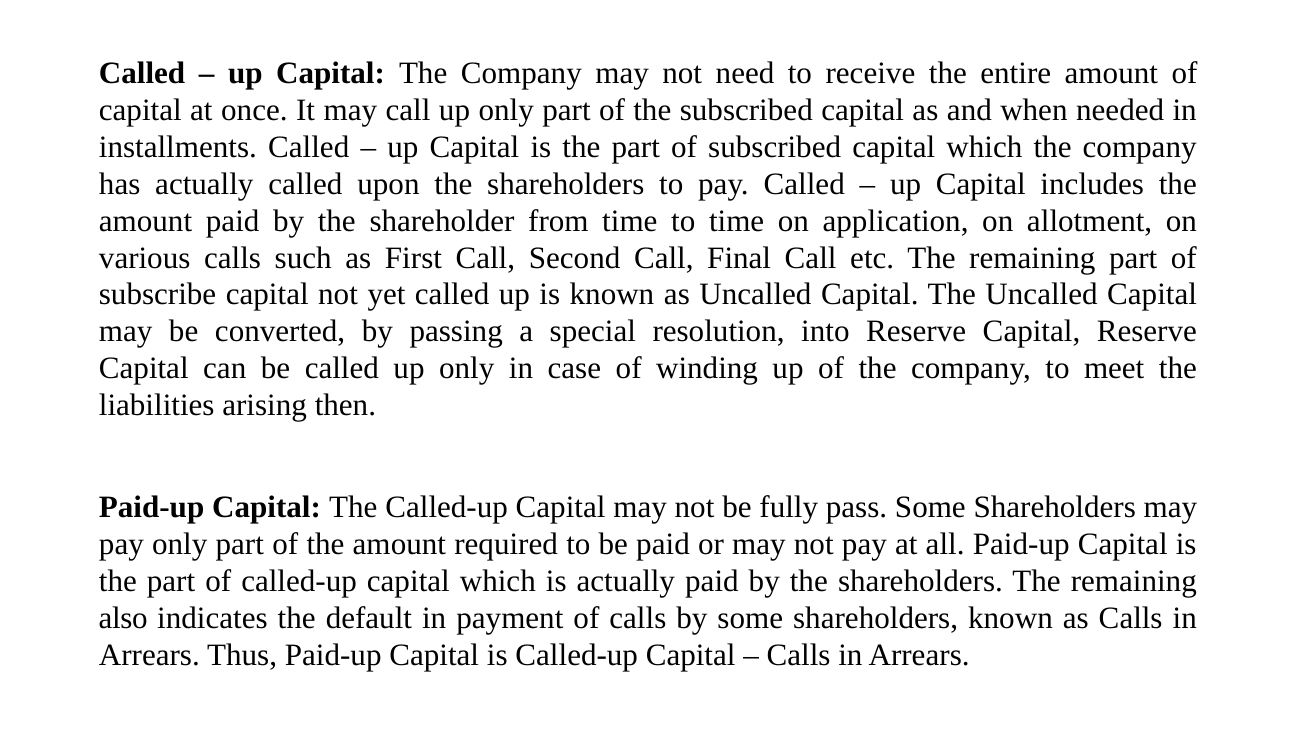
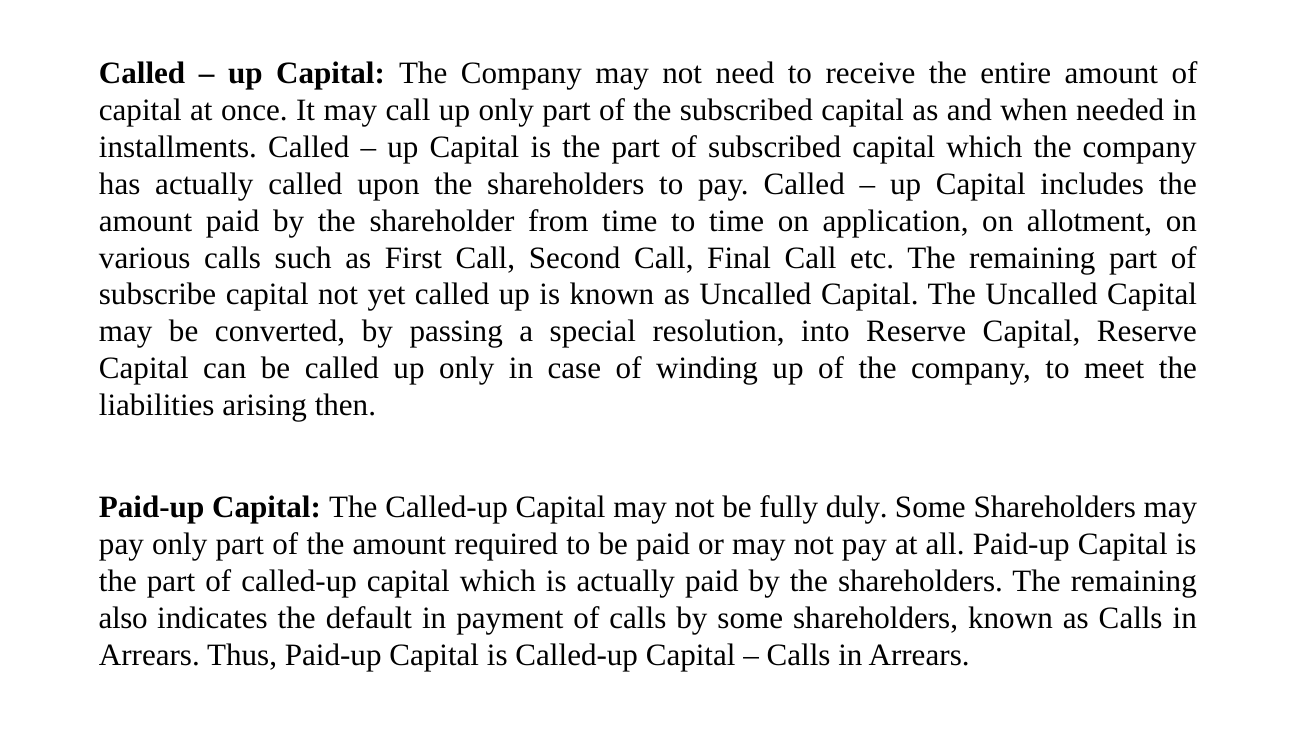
pass: pass -> duly
